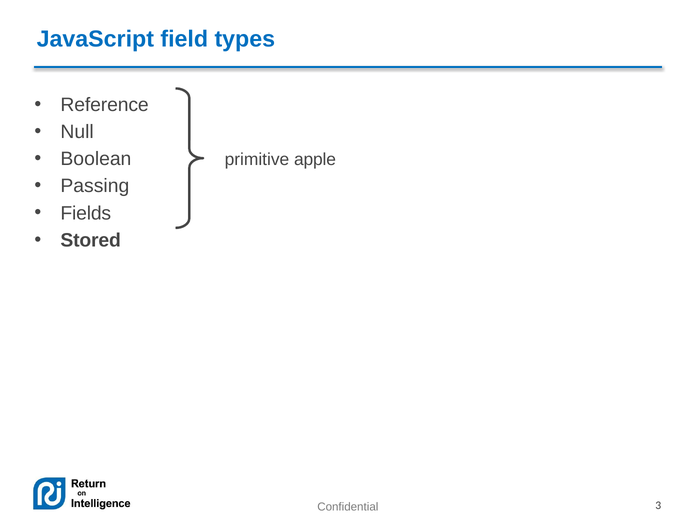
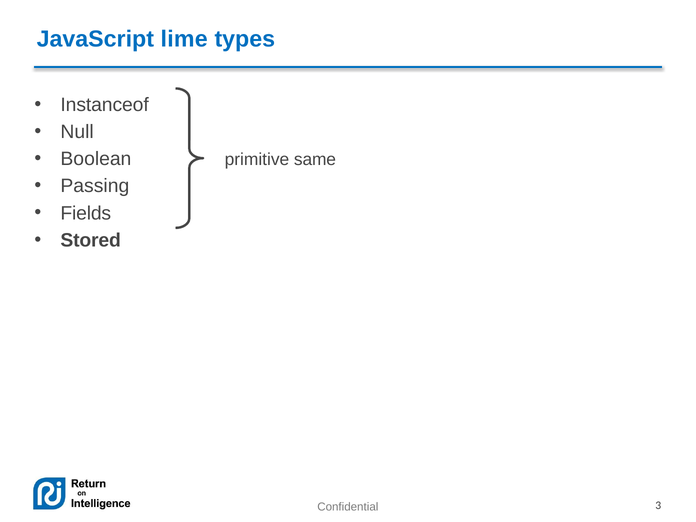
field: field -> lime
Reference: Reference -> Instanceof
apple: apple -> same
